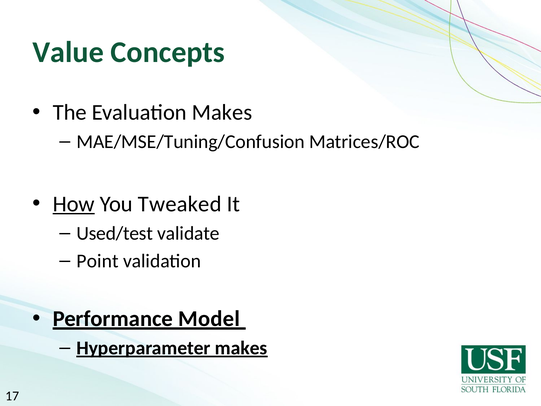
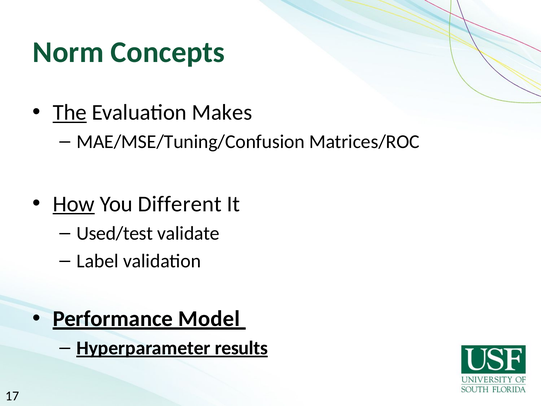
Value: Value -> Norm
The underline: none -> present
Tweaked: Tweaked -> Different
Point: Point -> Label
Hyperparameter makes: makes -> results
